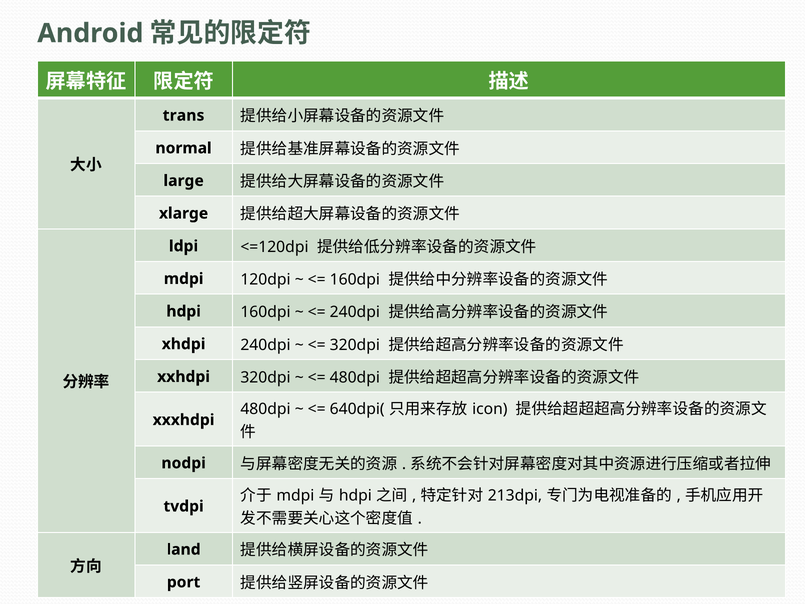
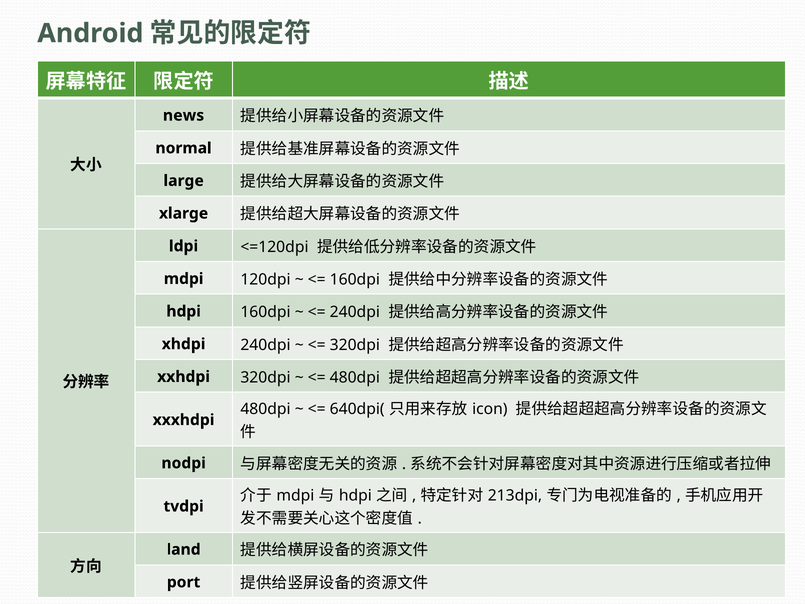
trans: trans -> news
